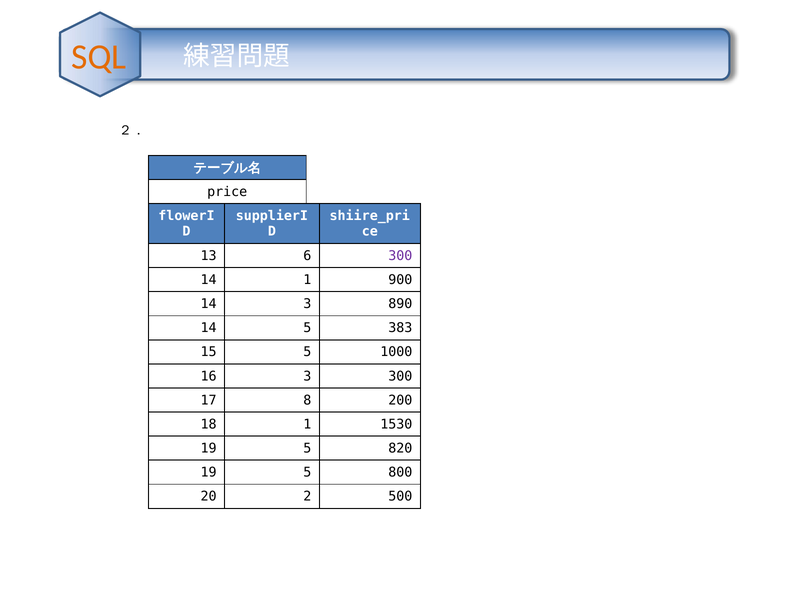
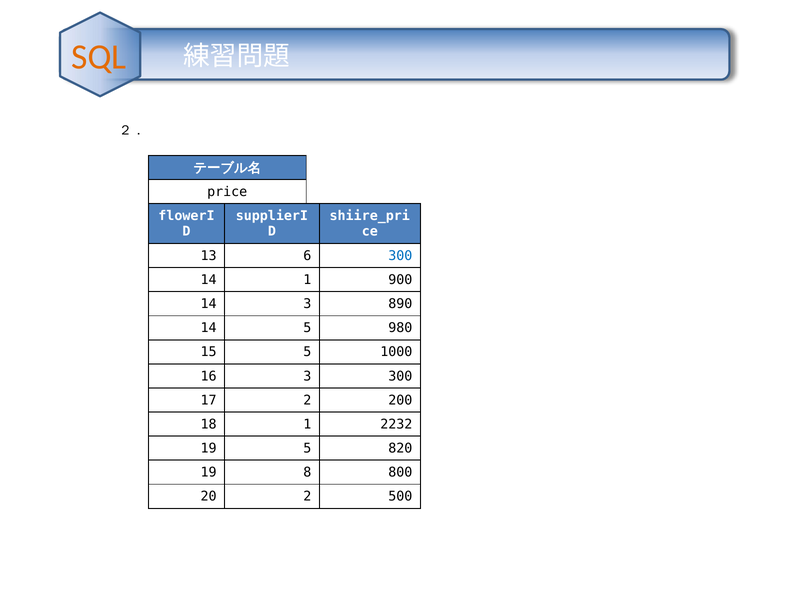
300 at (400, 256) colour: purple -> blue
383: 383 -> 980
17 8: 8 -> 2
1530: 1530 -> 2232
5 at (307, 473): 5 -> 8
